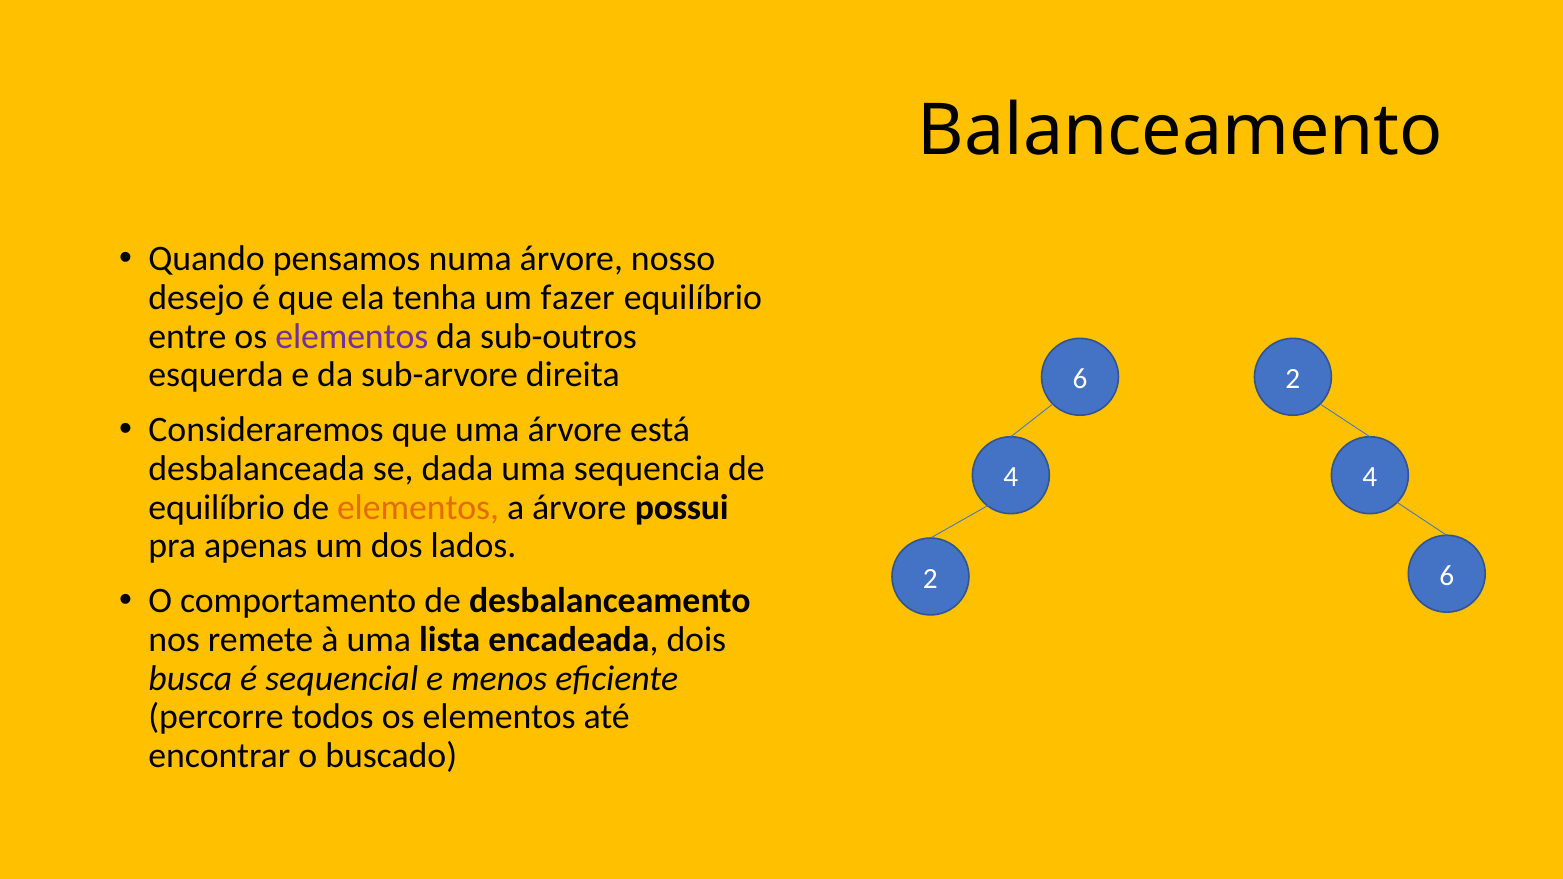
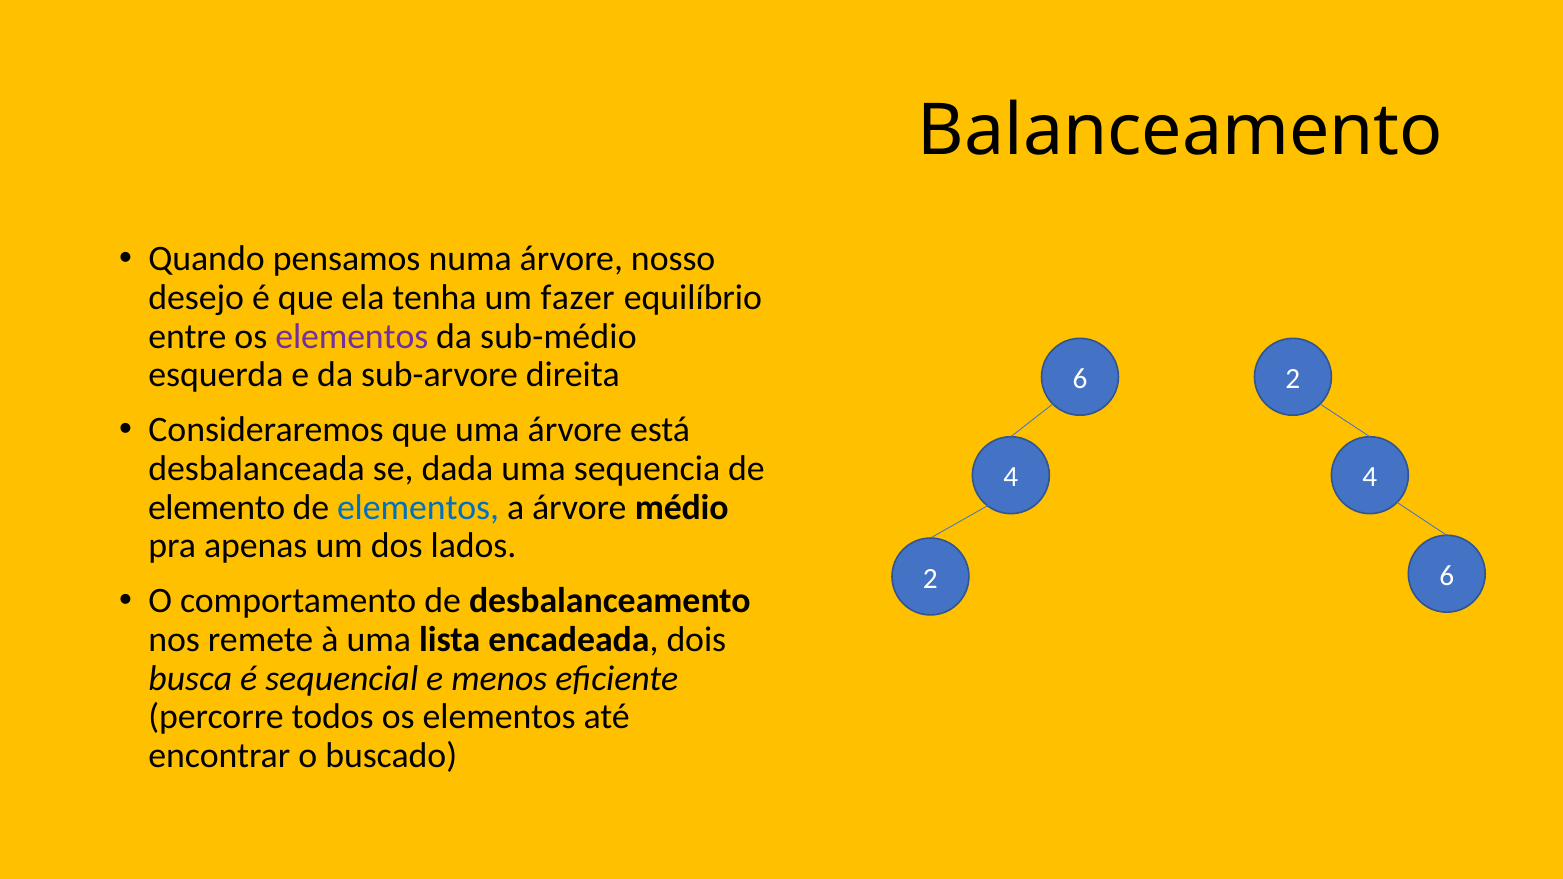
sub-outros: sub-outros -> sub-médio
equilíbrio at (217, 507): equilíbrio -> elemento
elementos at (418, 507) colour: orange -> blue
possui: possui -> médio
